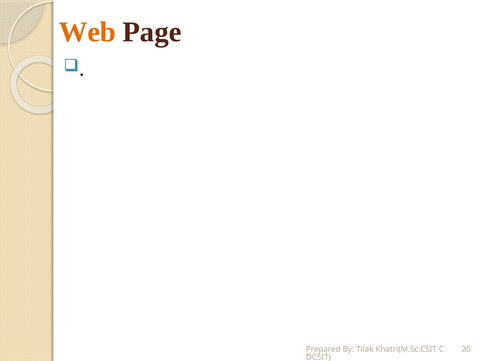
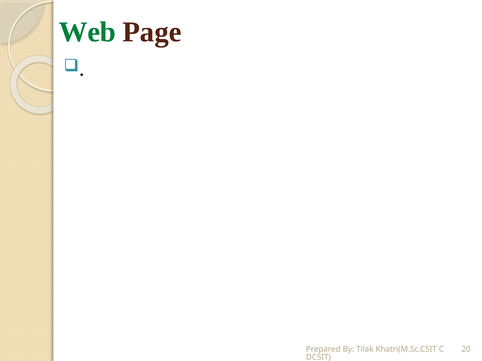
Web colour: orange -> green
